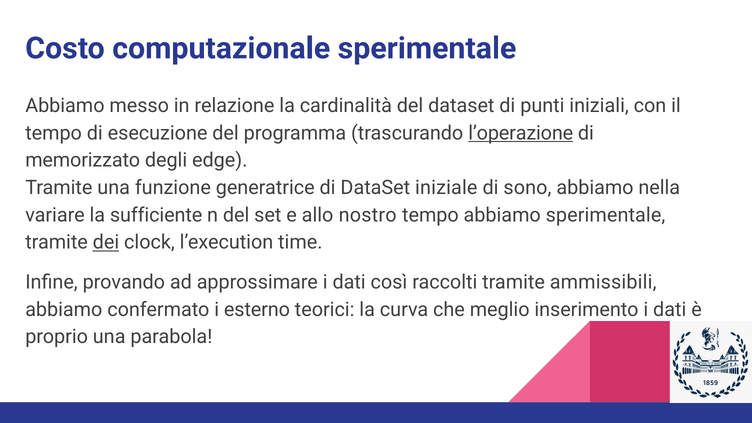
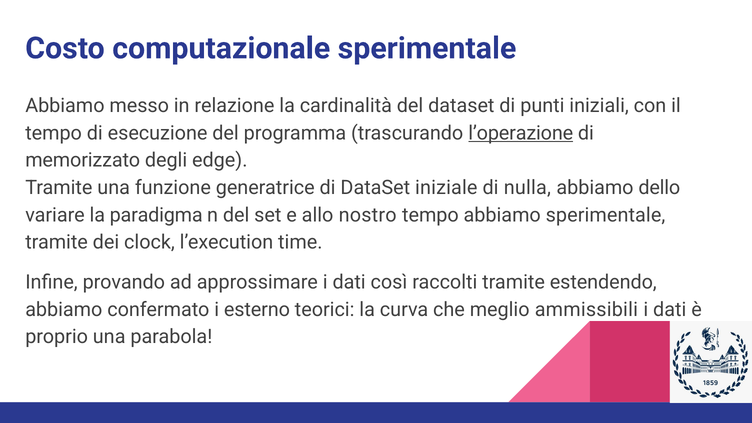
sono: sono -> nulla
nella: nella -> dello
sufficiente: sufficiente -> paradigma
dei underline: present -> none
ammissibili: ammissibili -> estendendo
inserimento: inserimento -> ammissibili
